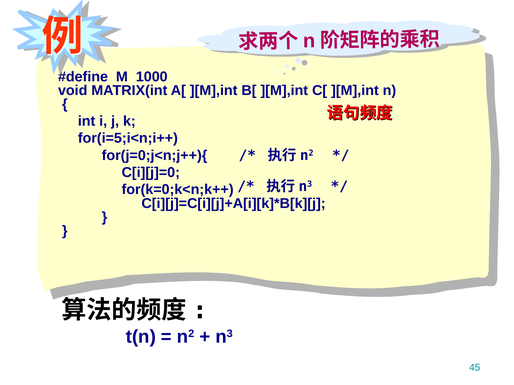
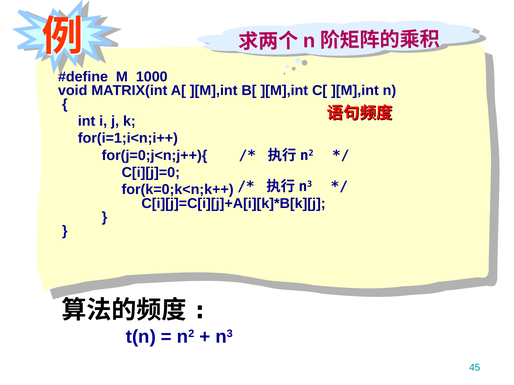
for(i=5;i<n;i++: for(i=5;i<n;i++ -> for(i=1;i<n;i++
